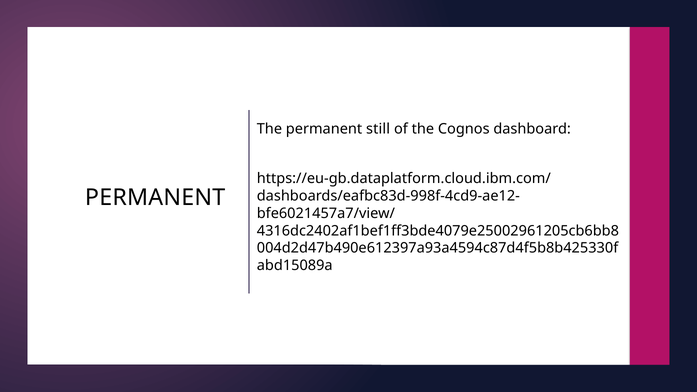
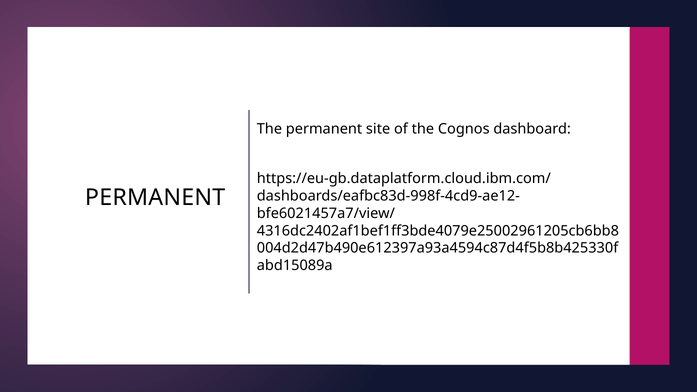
still: still -> site
